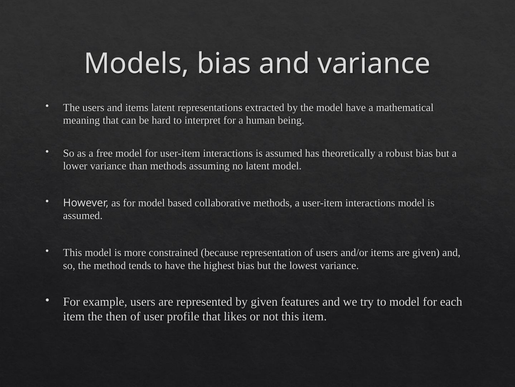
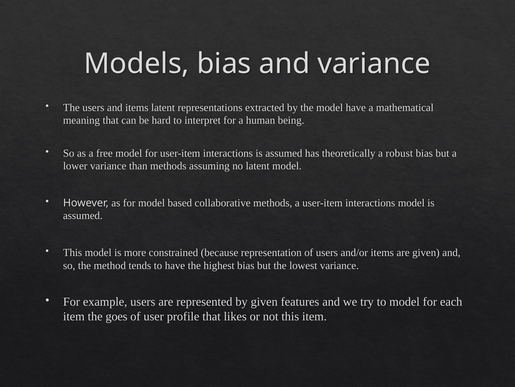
then: then -> goes
